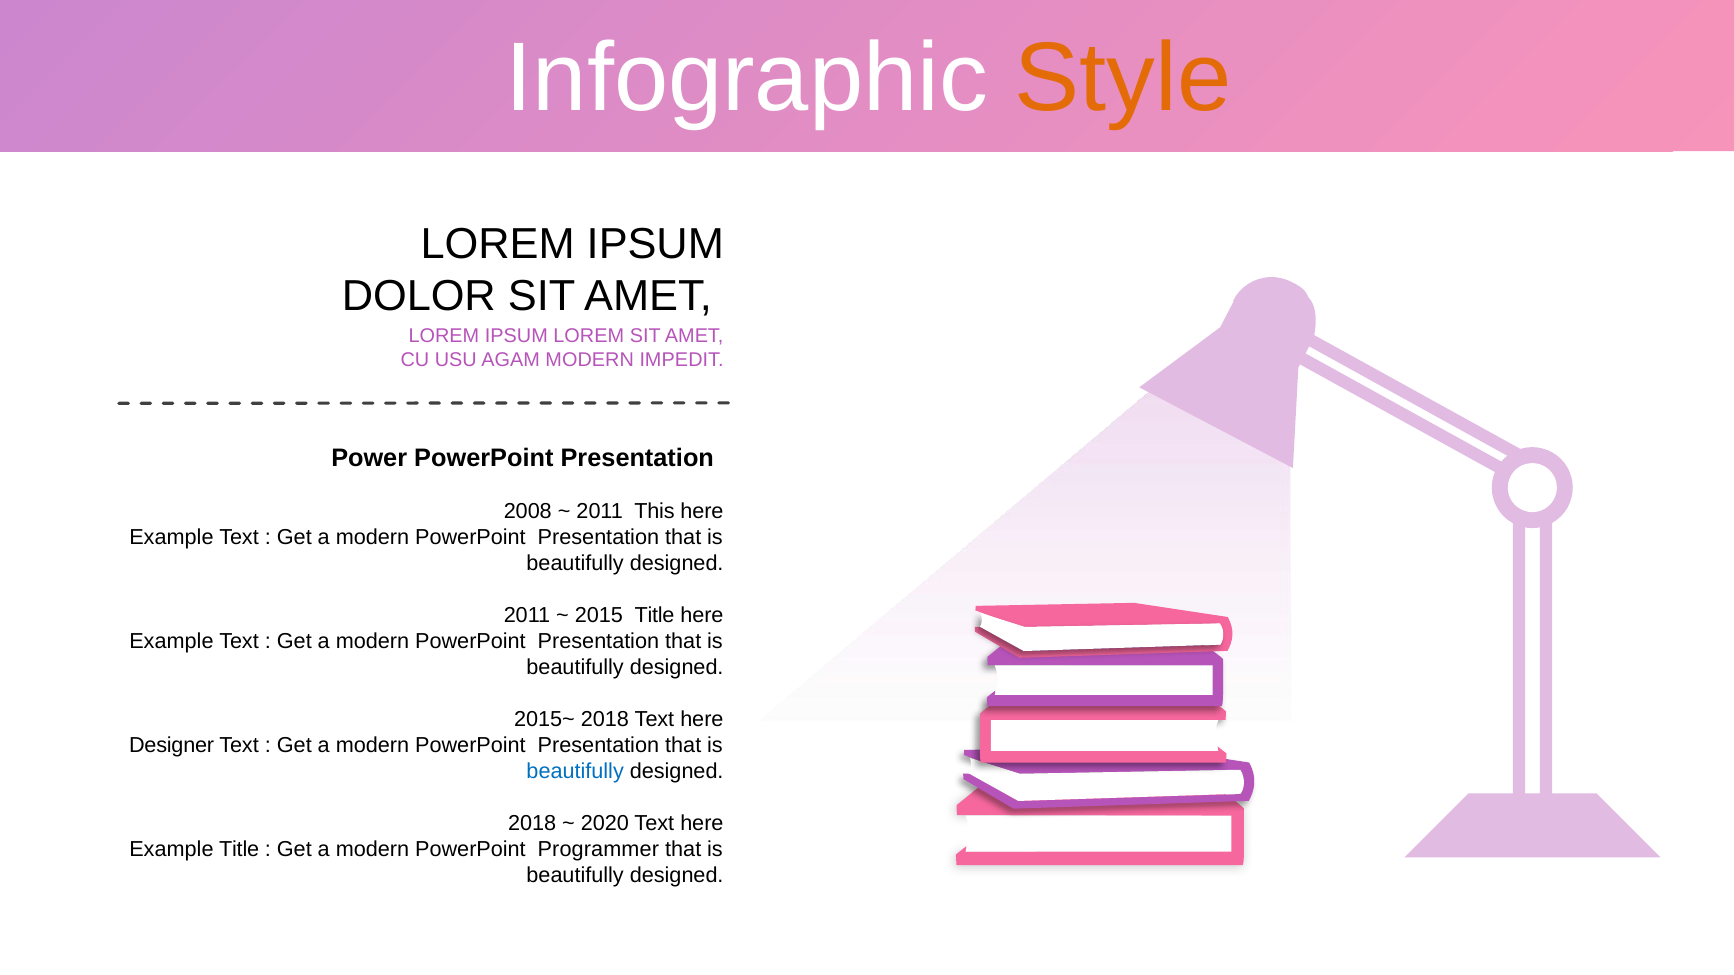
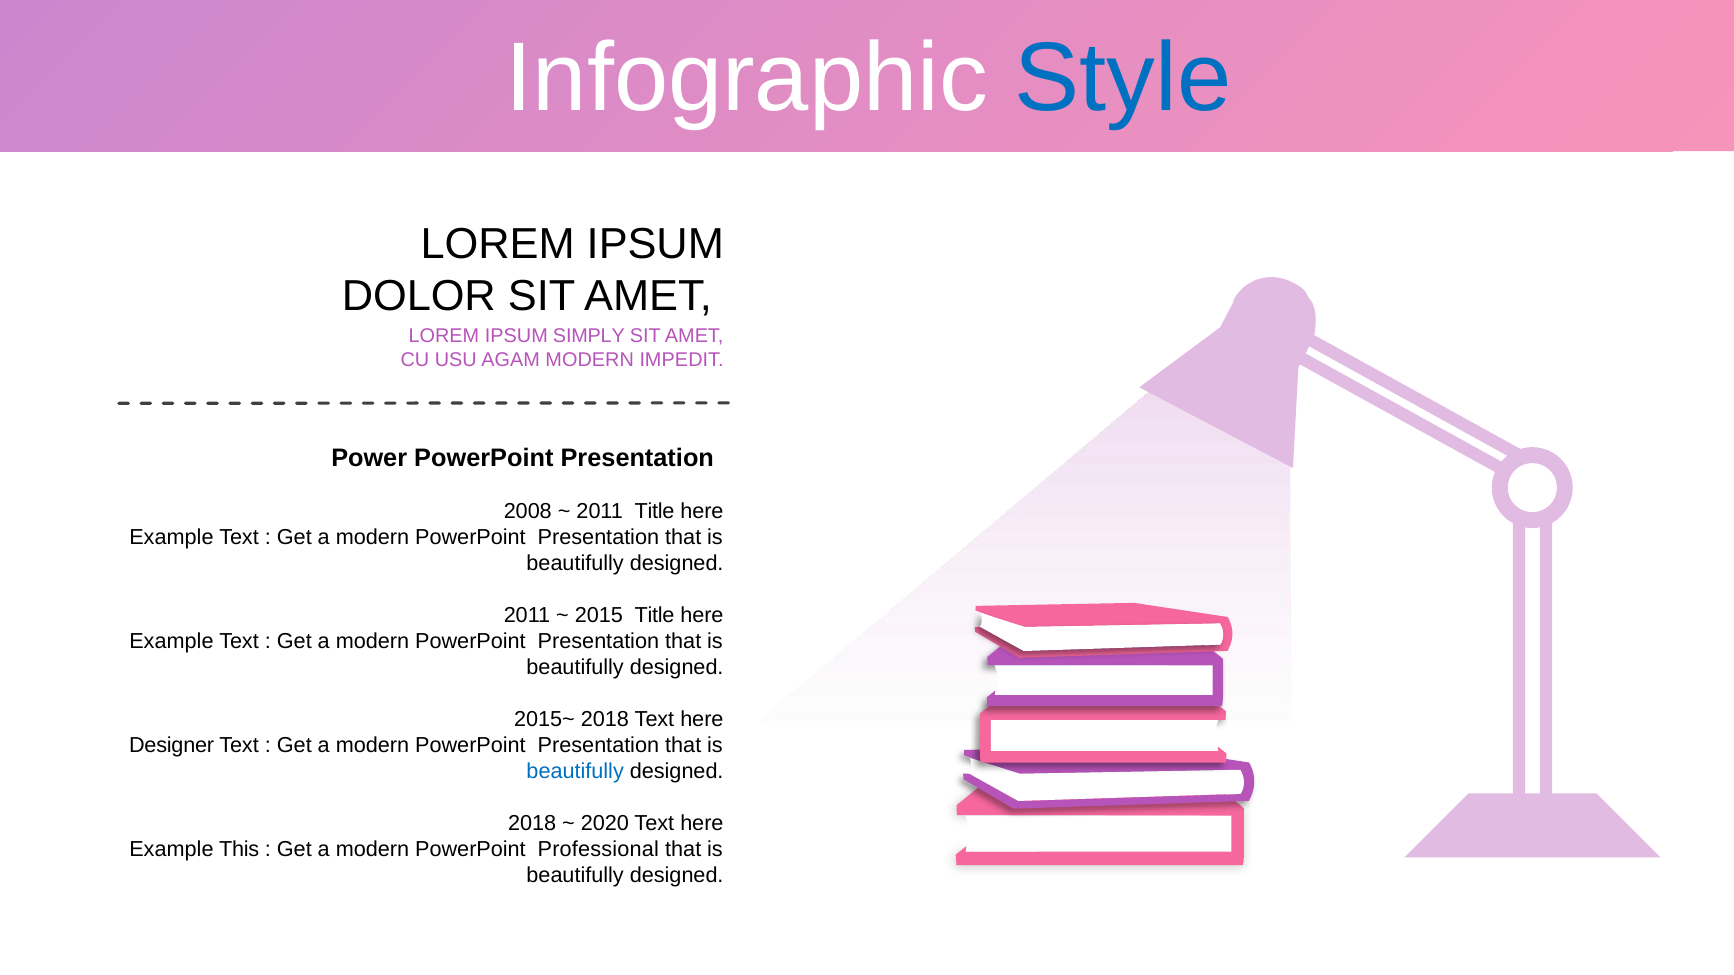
Style colour: orange -> blue
IPSUM LOREM: LOREM -> SIMPLY
2011 This: This -> Title
Example Title: Title -> This
Programmer: Programmer -> Professional
